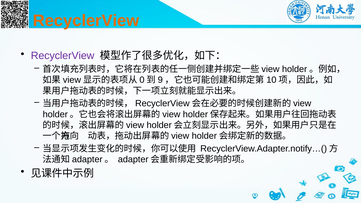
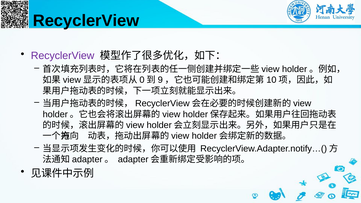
RecyclerView at (86, 21) colour: orange -> black
